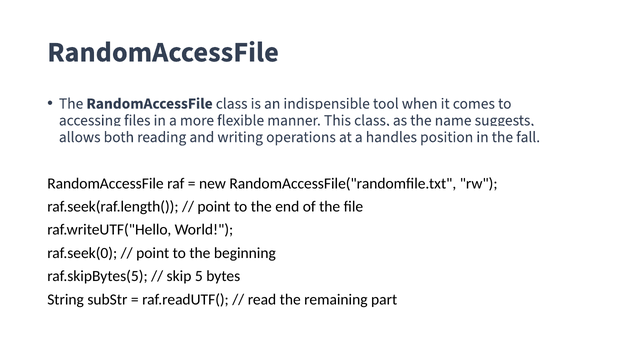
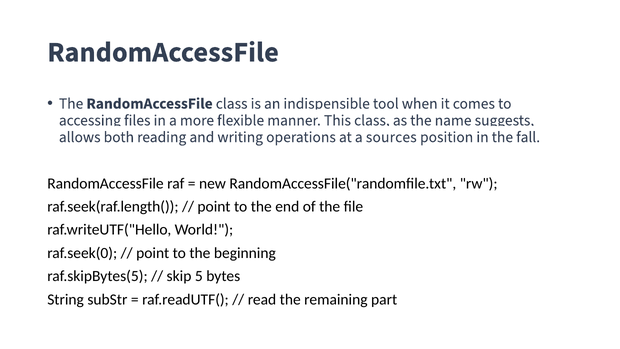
handles: handles -> sources
